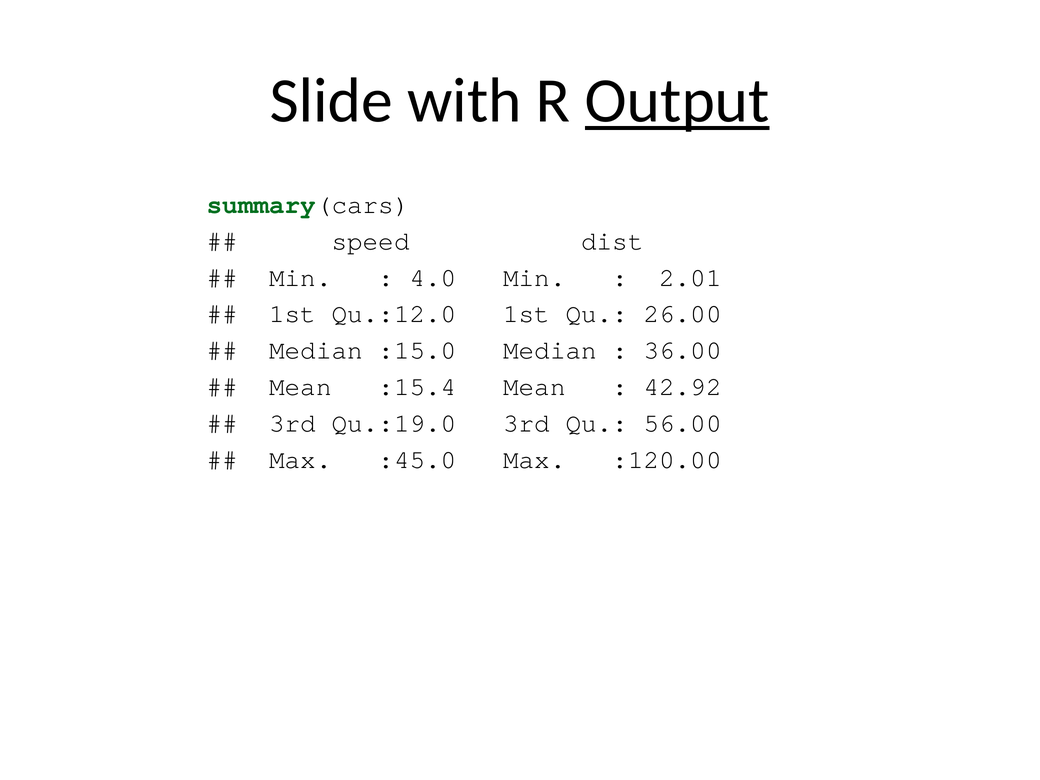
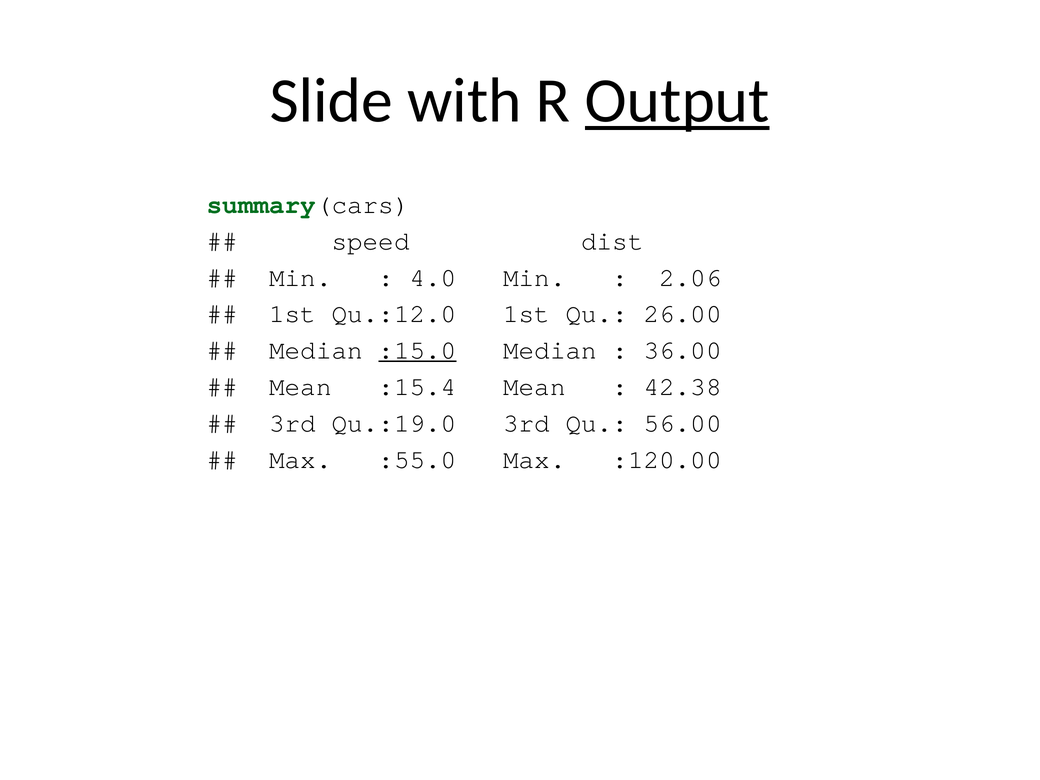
2.01: 2.01 -> 2.06
:15.0 underline: none -> present
42.92: 42.92 -> 42.38
:45.0: :45.0 -> :55.0
